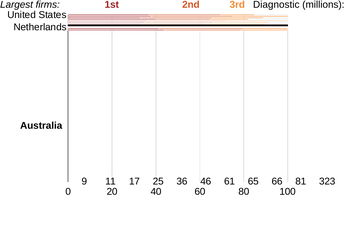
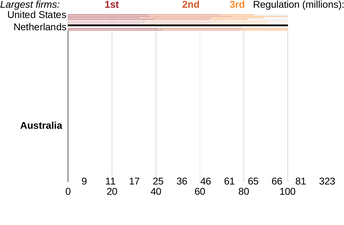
Diagnostic: Diagnostic -> Regulation
